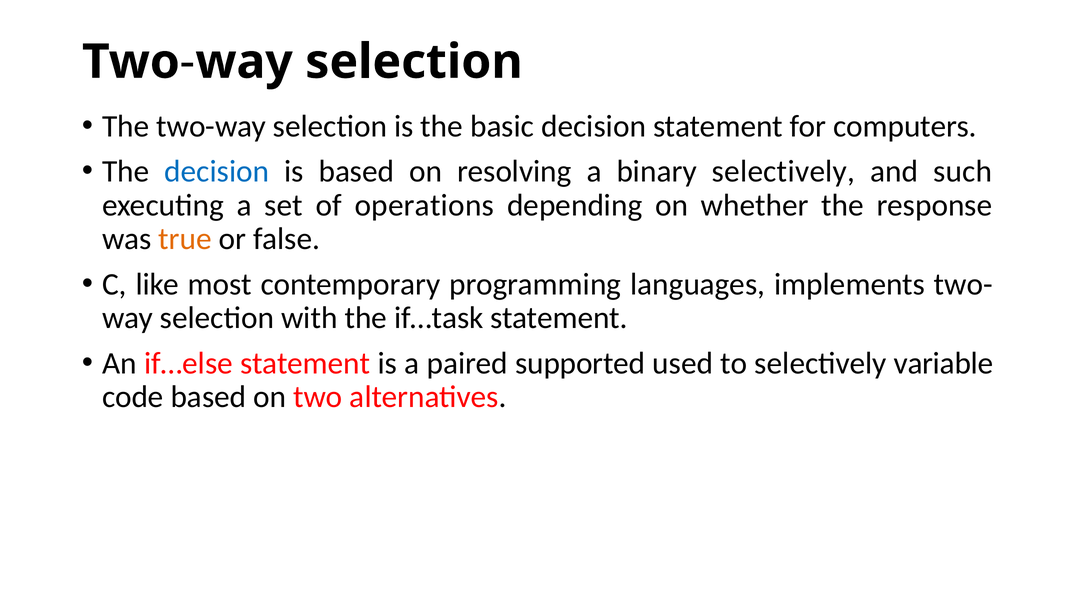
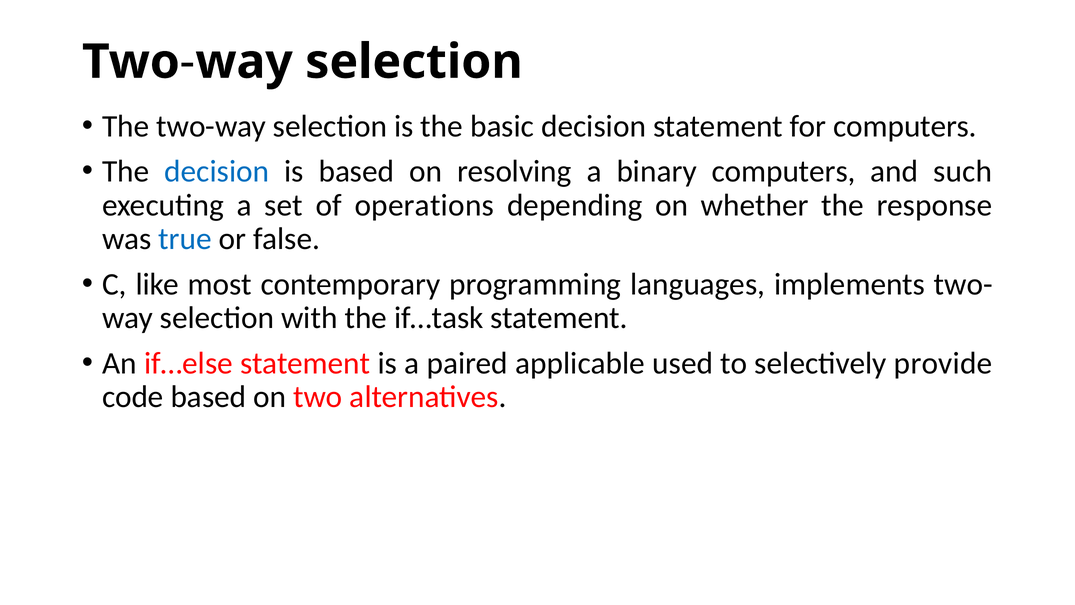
binary selectively: selectively -> computers
true colour: orange -> blue
supported: supported -> applicable
variable: variable -> provide
